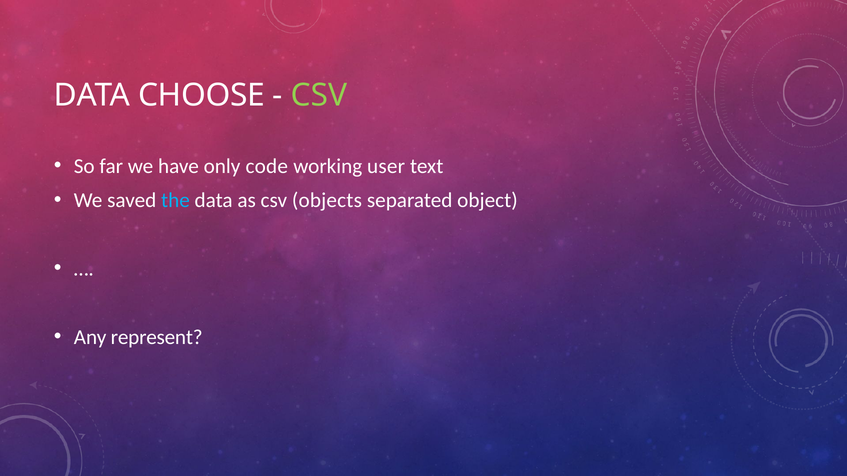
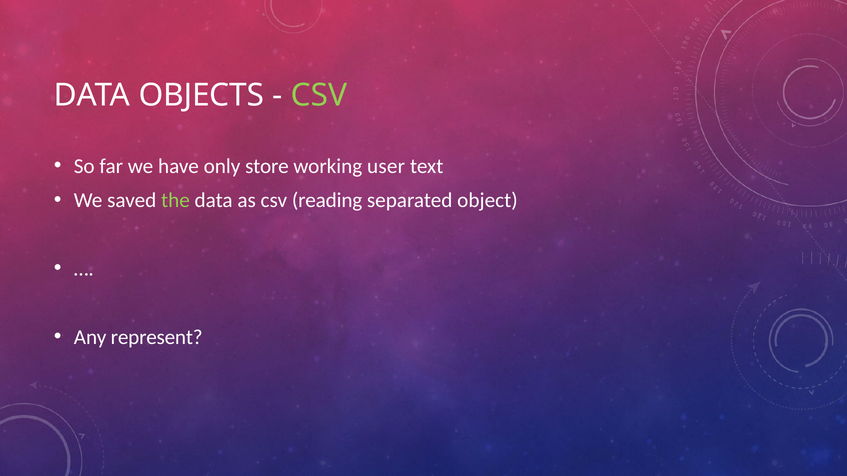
CHOOSE: CHOOSE -> OBJECTS
code: code -> store
the colour: light blue -> light green
objects: objects -> reading
